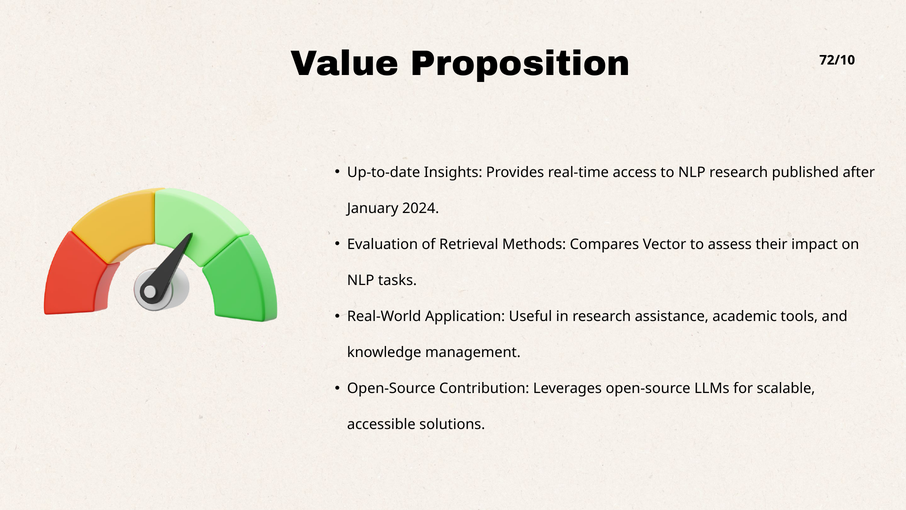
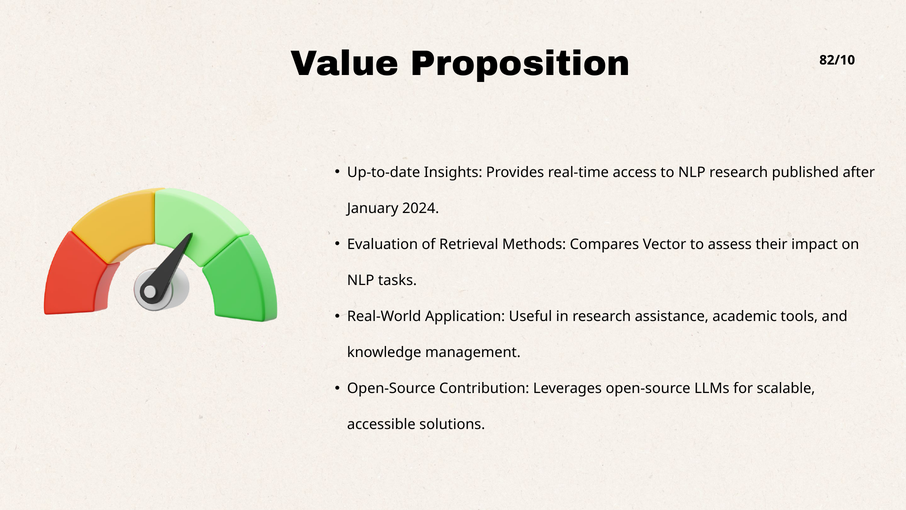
72/10: 72/10 -> 82/10
